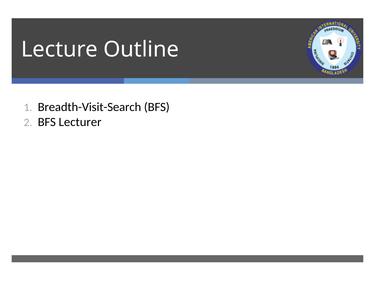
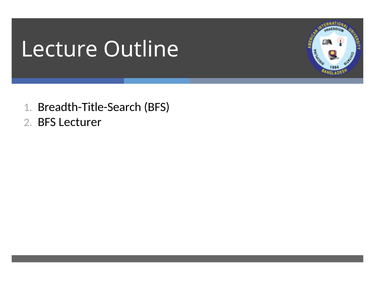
Breadth-Visit-Search: Breadth-Visit-Search -> Breadth-Title-Search
